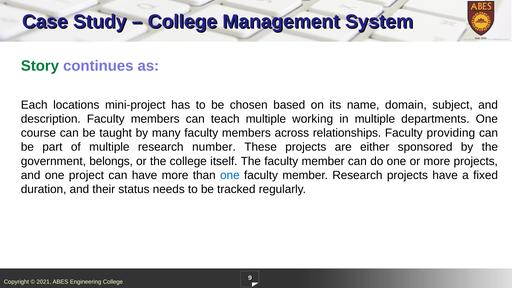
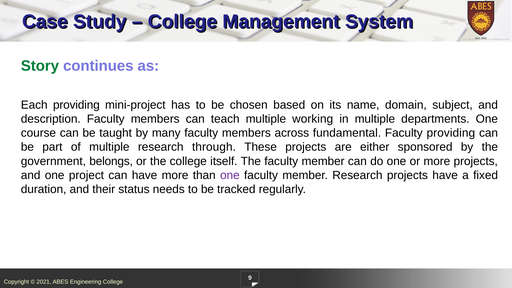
Each locations: locations -> providing
relationships: relationships -> fundamental
number: number -> through
one at (230, 175) colour: blue -> purple
